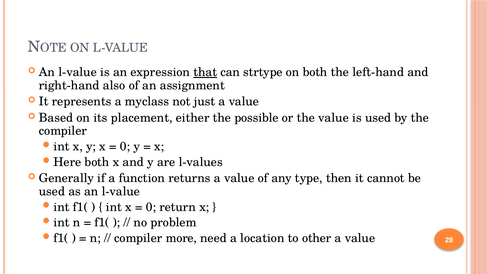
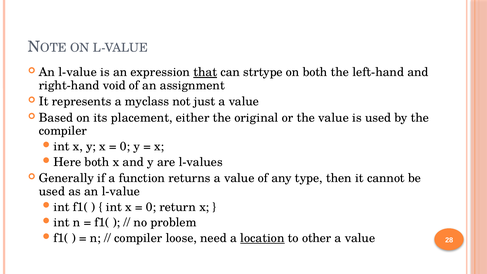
also: also -> void
possible: possible -> original
more: more -> loose
location underline: none -> present
